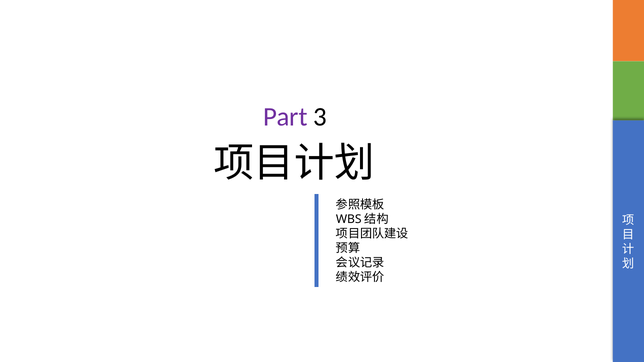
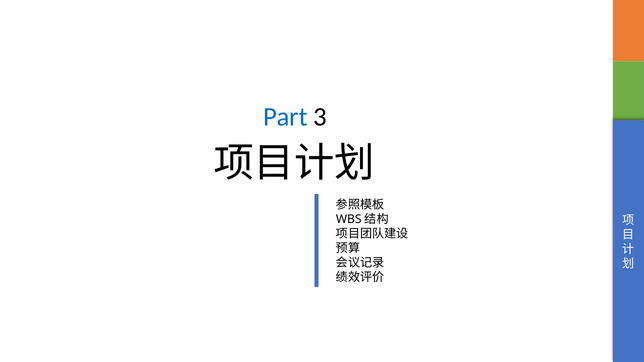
Part colour: purple -> blue
